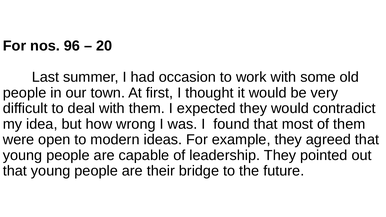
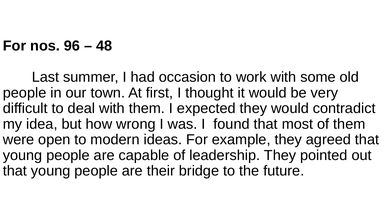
20: 20 -> 48
